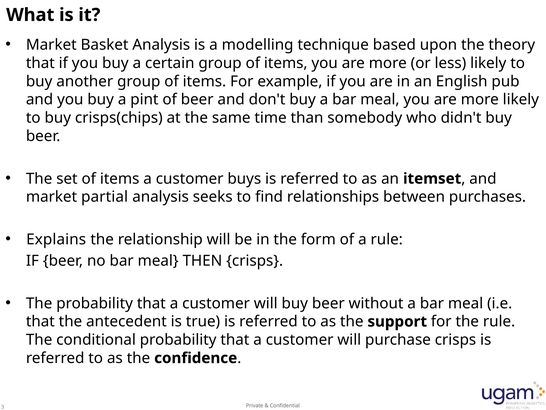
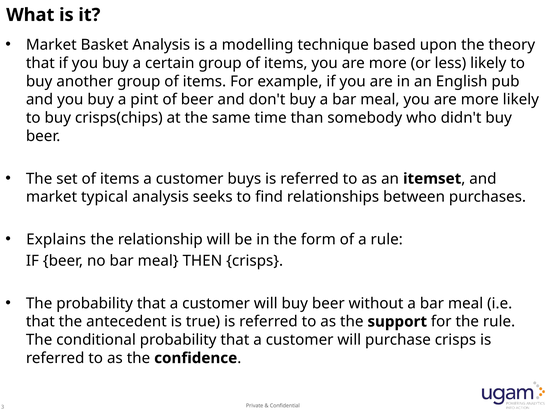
partial: partial -> typical
